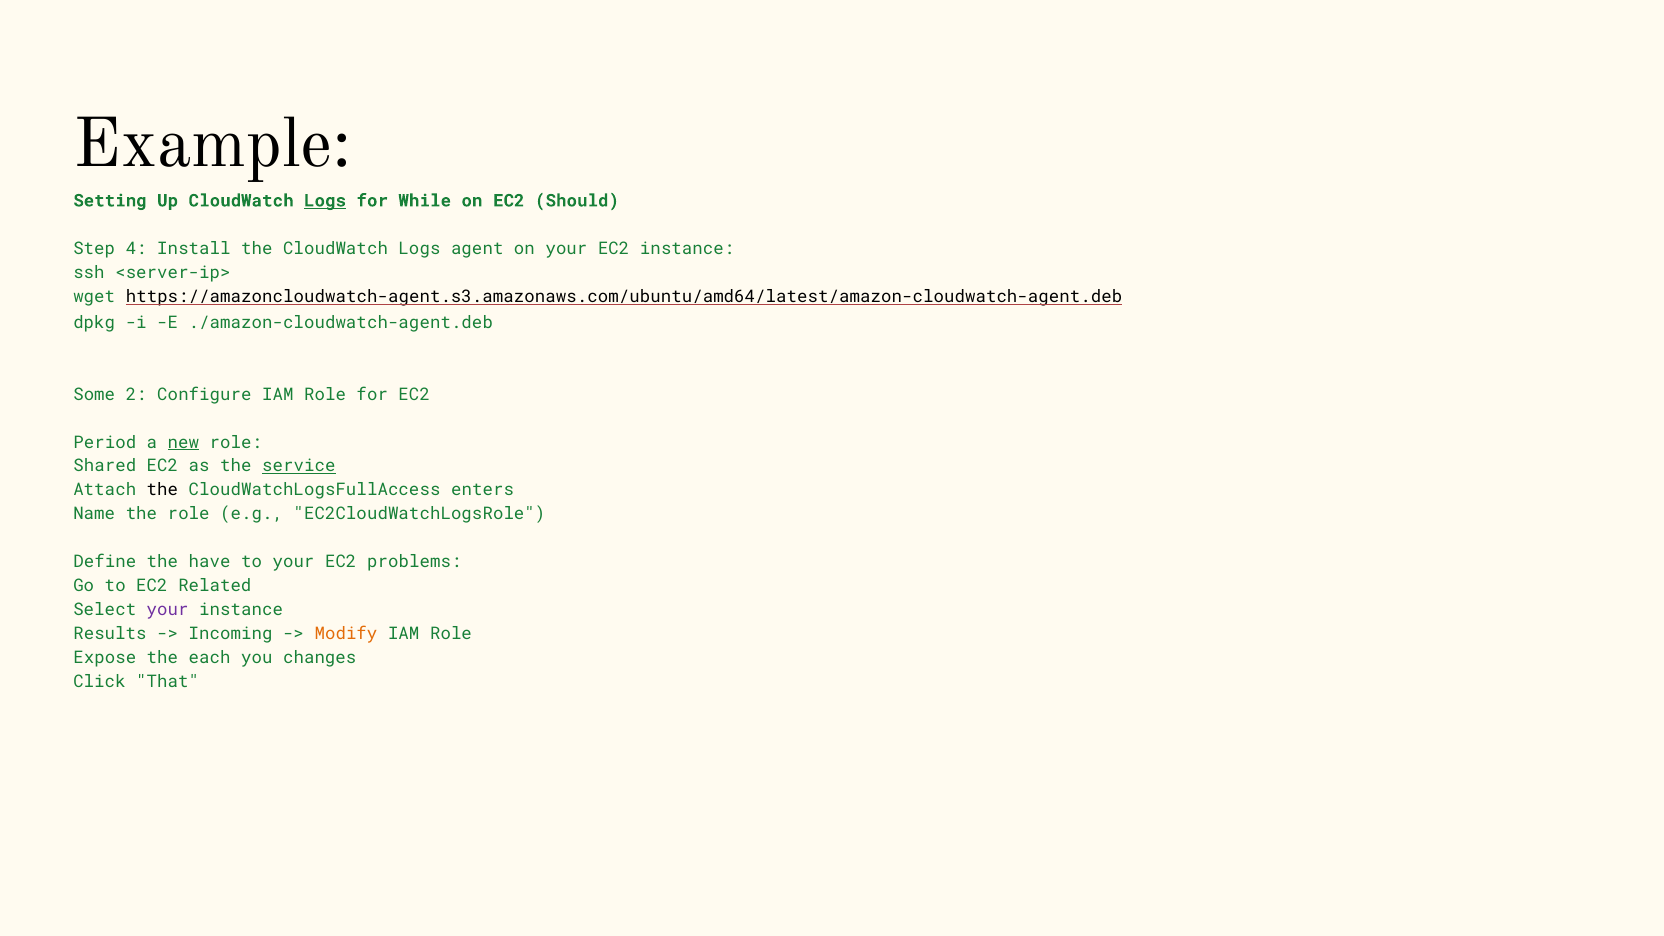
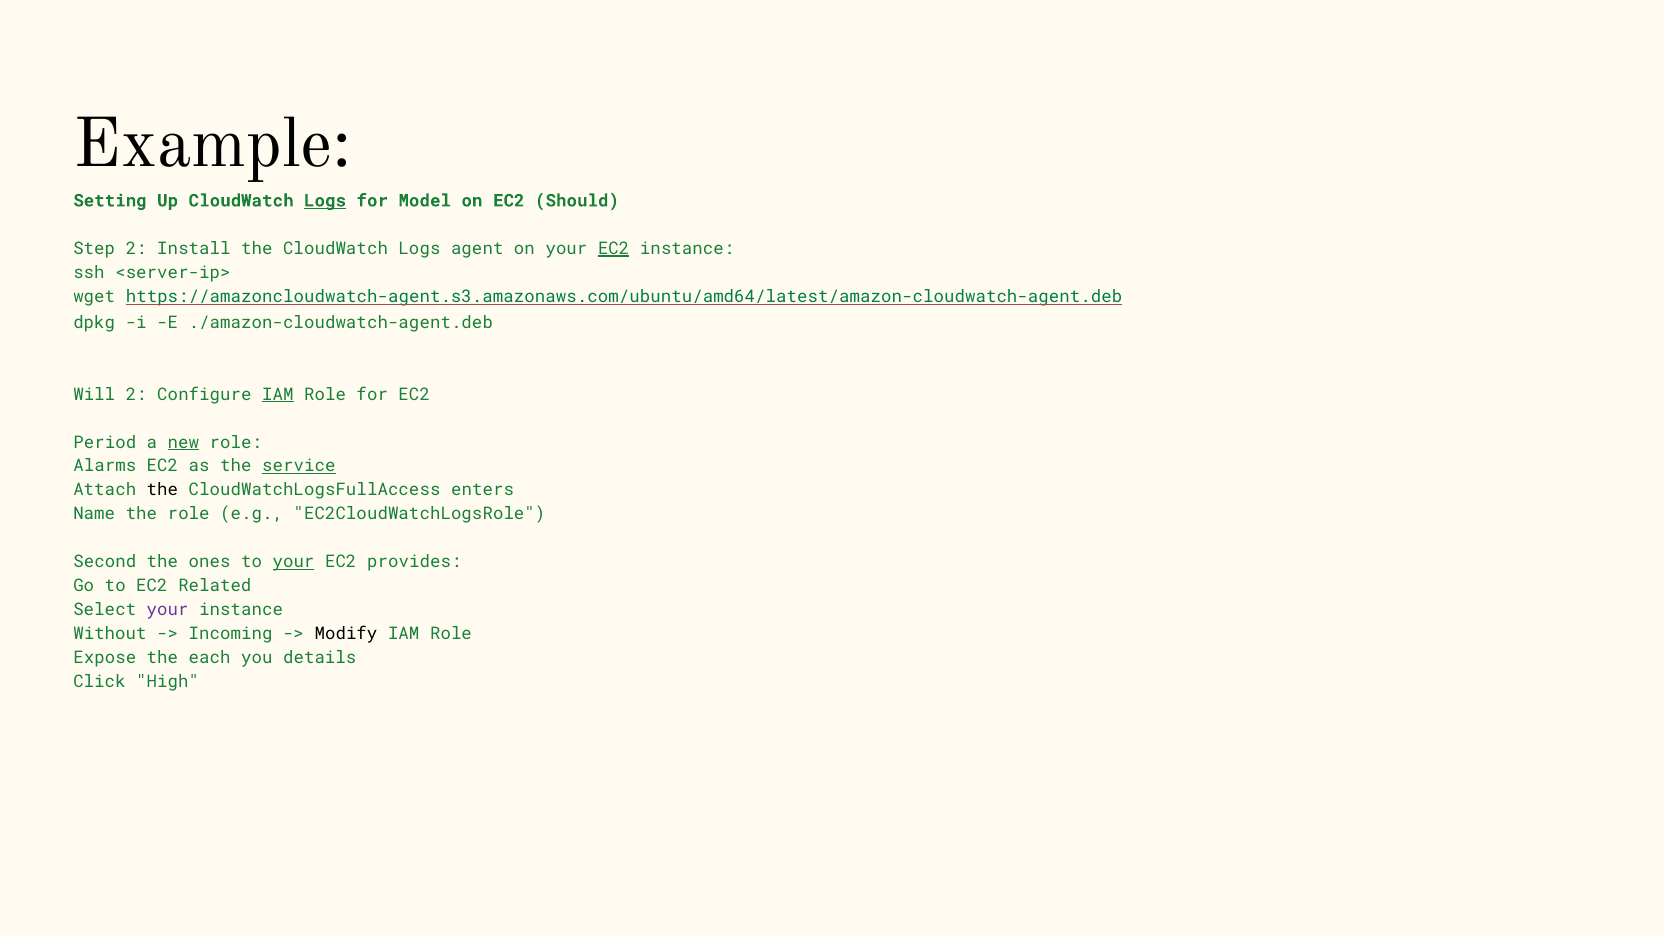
While: While -> Model
Step 4: 4 -> 2
EC2 at (614, 249) underline: none -> present
https://amazoncloudwatch-agent.s3.amazonaws.com/ubuntu/amd64/latest/amazon-cloudwatch-agent.deb colour: black -> green
Some: Some -> Will
IAM at (278, 394) underline: none -> present
Shared: Shared -> Alarms
Define: Define -> Second
have: have -> ones
your at (294, 562) underline: none -> present
problems: problems -> provides
Results: Results -> Without
Modify colour: orange -> black
changes: changes -> details
That: That -> High
